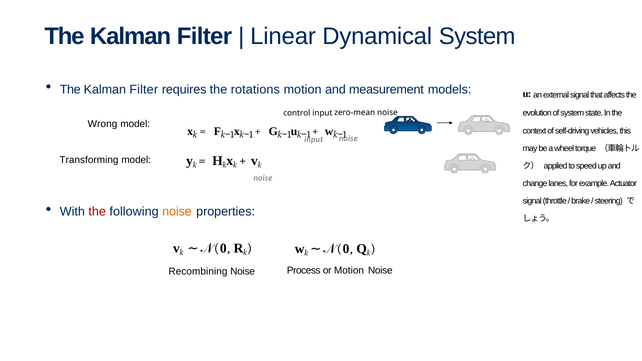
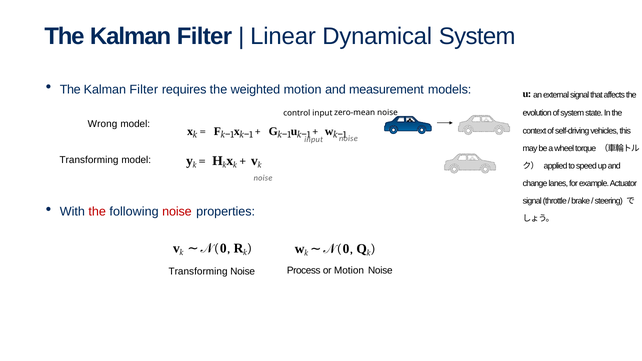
rotations: rotations -> weighted
noise at (177, 212) colour: orange -> red
Recombining at (198, 271): Recombining -> Transforming
